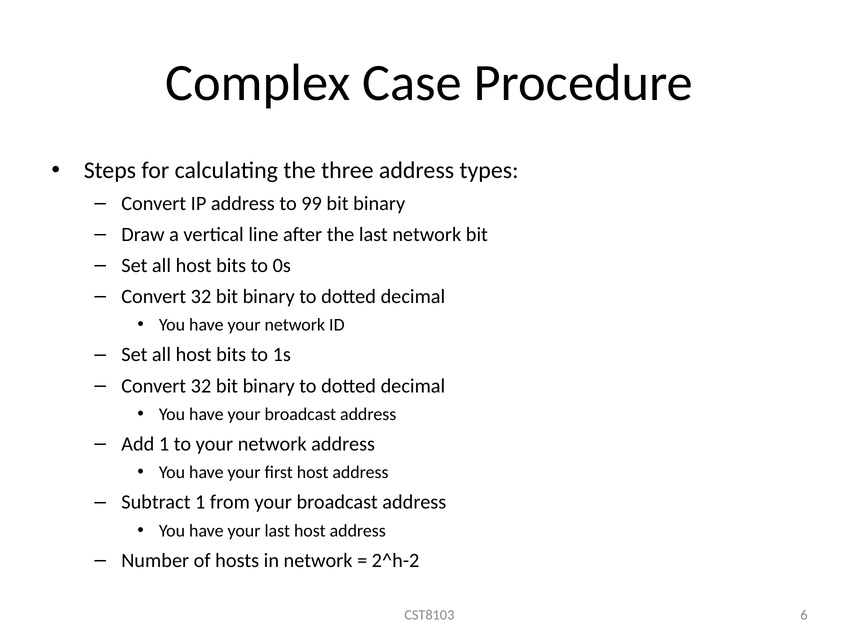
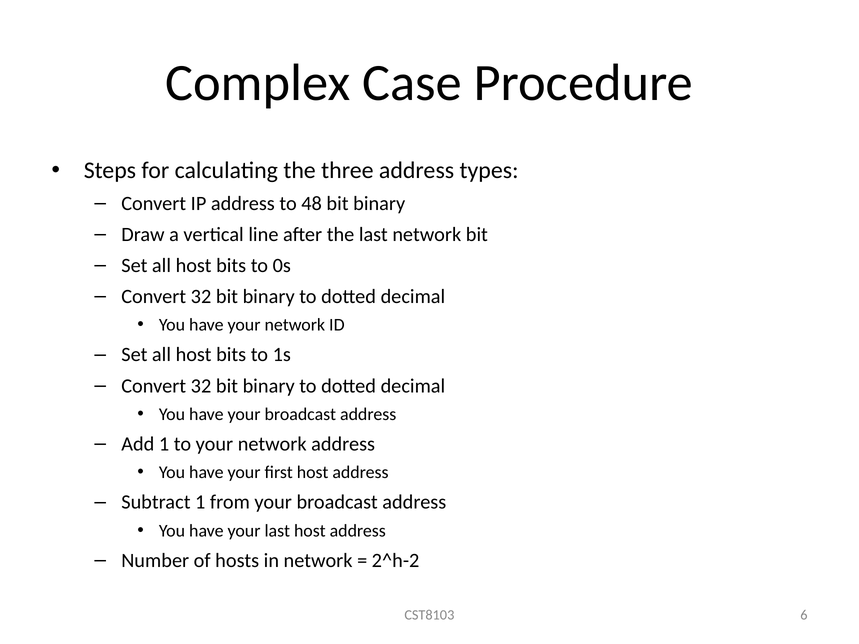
99: 99 -> 48
